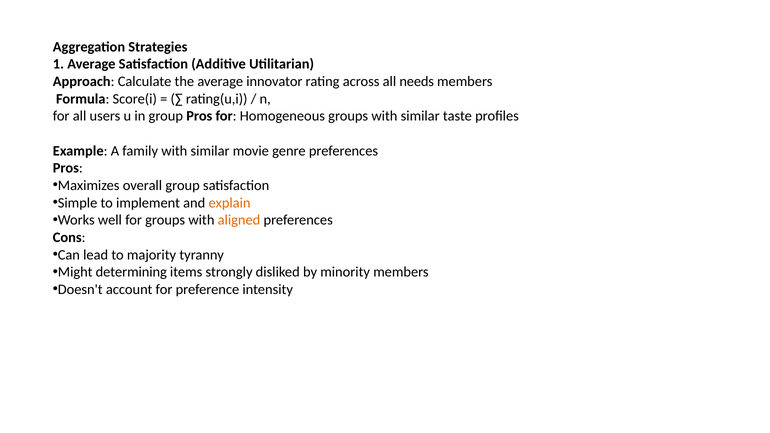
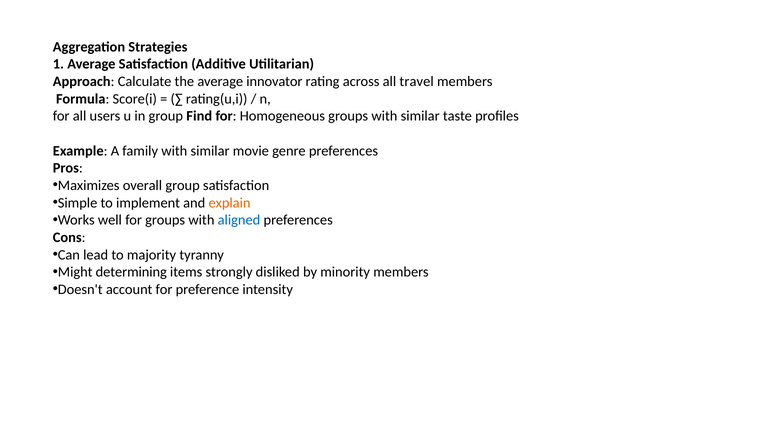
needs: needs -> travel
group Pros: Pros -> Find
aligned colour: orange -> blue
